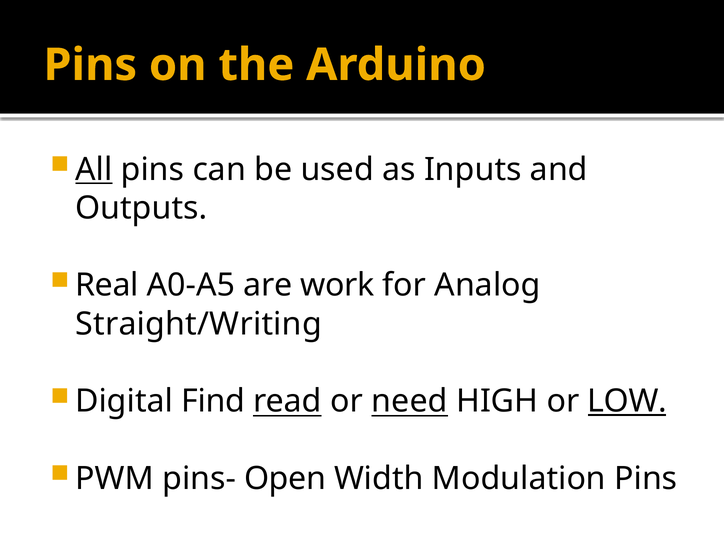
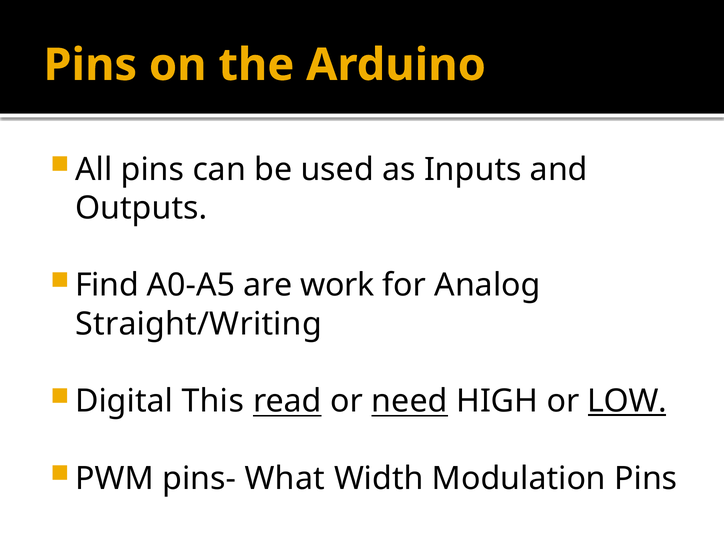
All underline: present -> none
Real: Real -> Find
Find: Find -> This
Open: Open -> What
